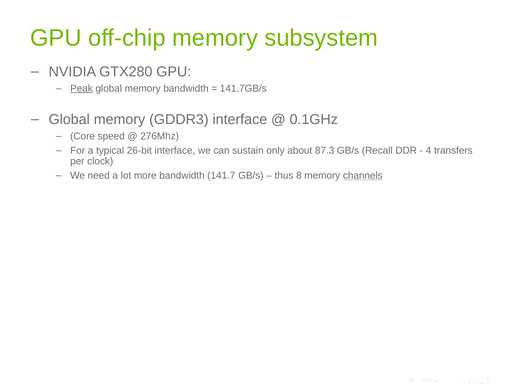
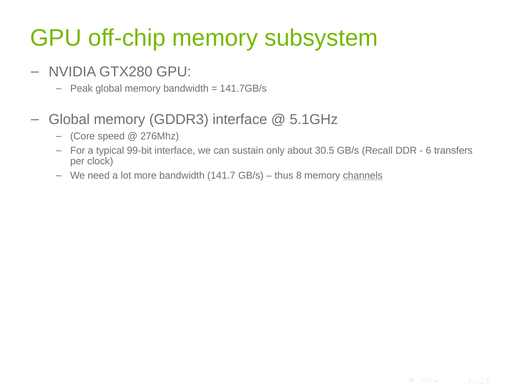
Peak underline: present -> none
0.1GHz: 0.1GHz -> 5.1GHz
26-bit: 26-bit -> 99-bit
87.3: 87.3 -> 30.5
4: 4 -> 6
